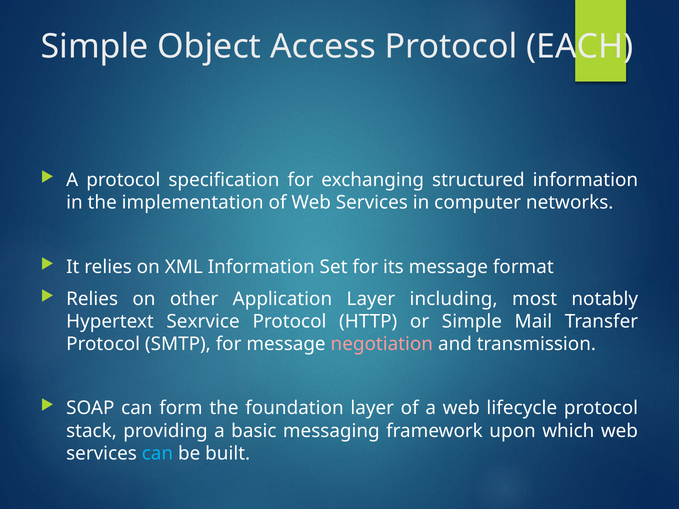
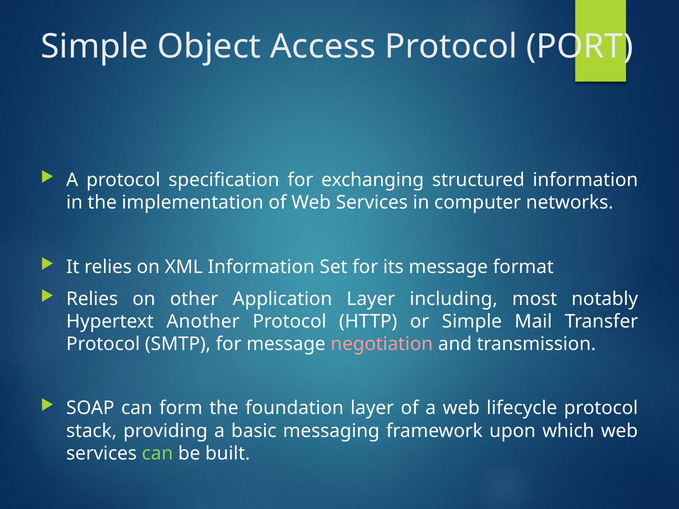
EACH: EACH -> PORT
Sexrvice: Sexrvice -> Another
can at (157, 454) colour: light blue -> light green
